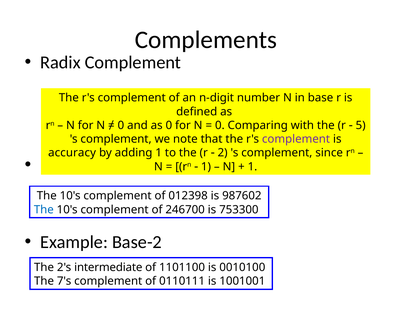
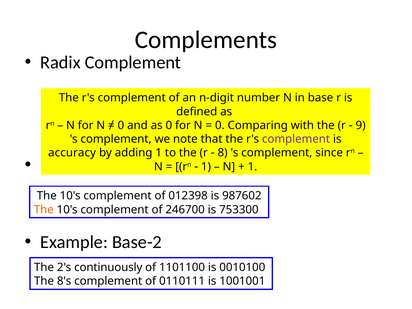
5: 5 -> 9
2: 2 -> 8
The at (44, 210) colour: blue -> orange
intermediate: intermediate -> continuously
7's: 7's -> 8's
